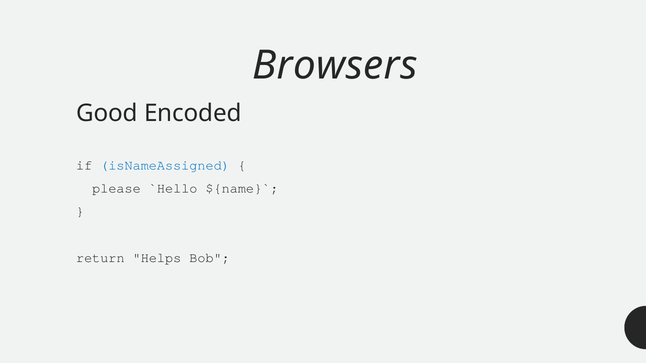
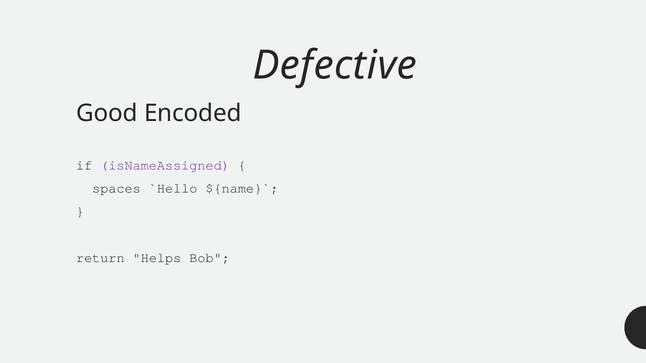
Browsers: Browsers -> Defective
isNameAssigned colour: blue -> purple
please: please -> spaces
